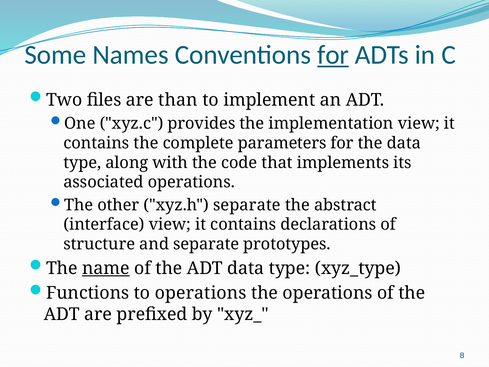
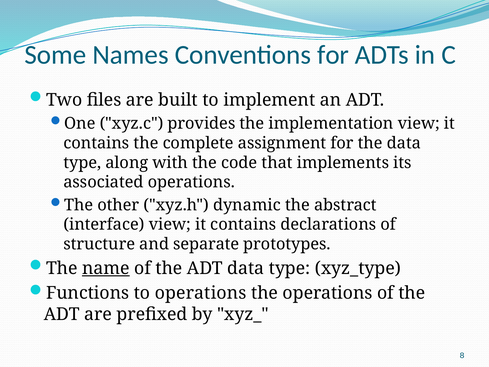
for at (333, 55) underline: present -> none
than: than -> built
parameters: parameters -> assignment
xyz.h separate: separate -> dynamic
